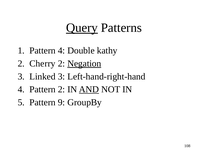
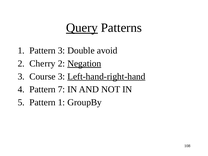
Pattern 4: 4 -> 3
kathy: kathy -> avoid
Linked: Linked -> Course
Left-hand-right-hand underline: none -> present
Pattern 2: 2 -> 7
AND underline: present -> none
Pattern 9: 9 -> 1
